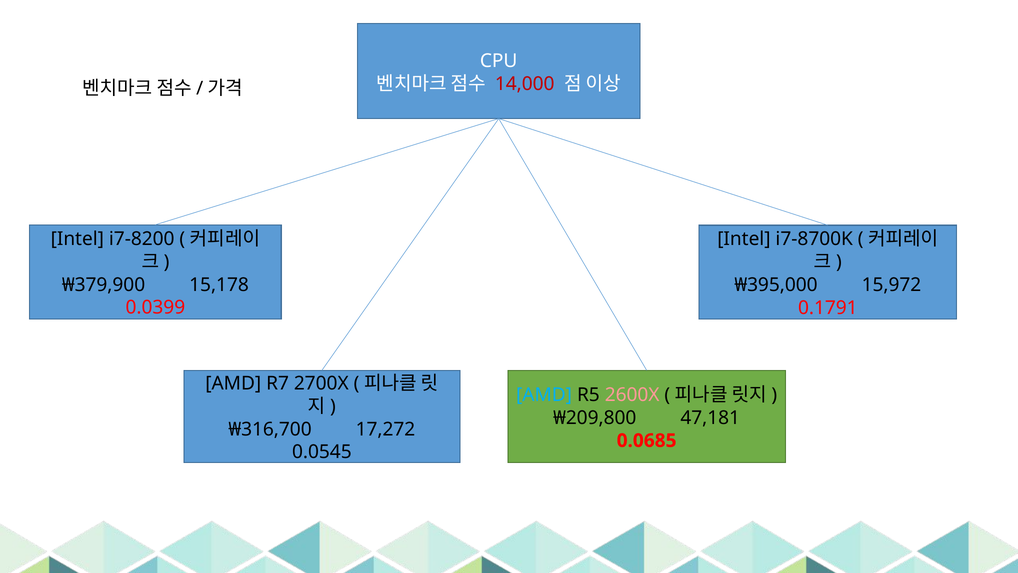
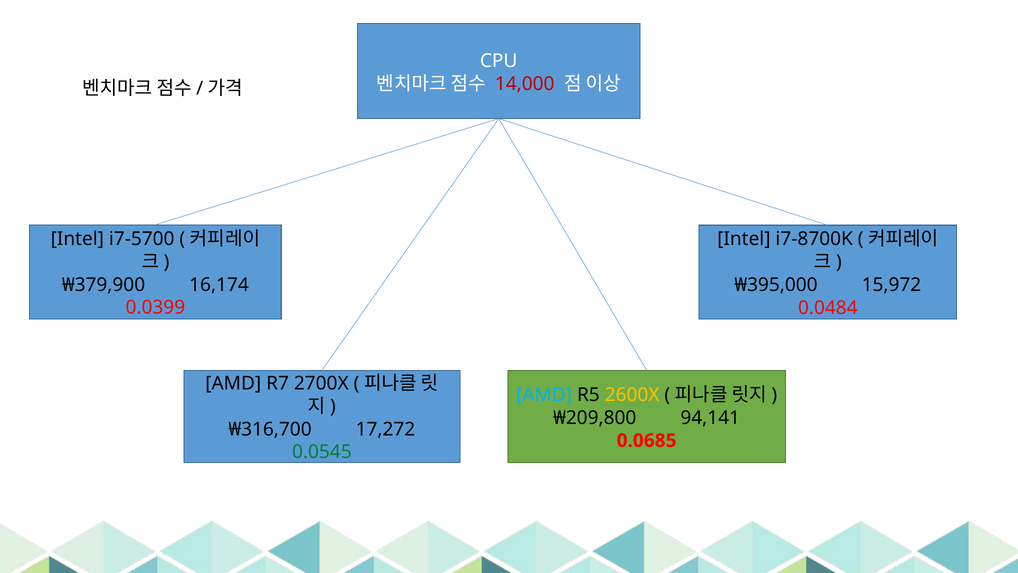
i7-8200: i7-8200 -> i7-5700
15,178: 15,178 -> 16,174
0.1791: 0.1791 -> 0.0484
2600X colour: pink -> yellow
47,181: 47,181 -> 94,141
0.0545 colour: black -> green
